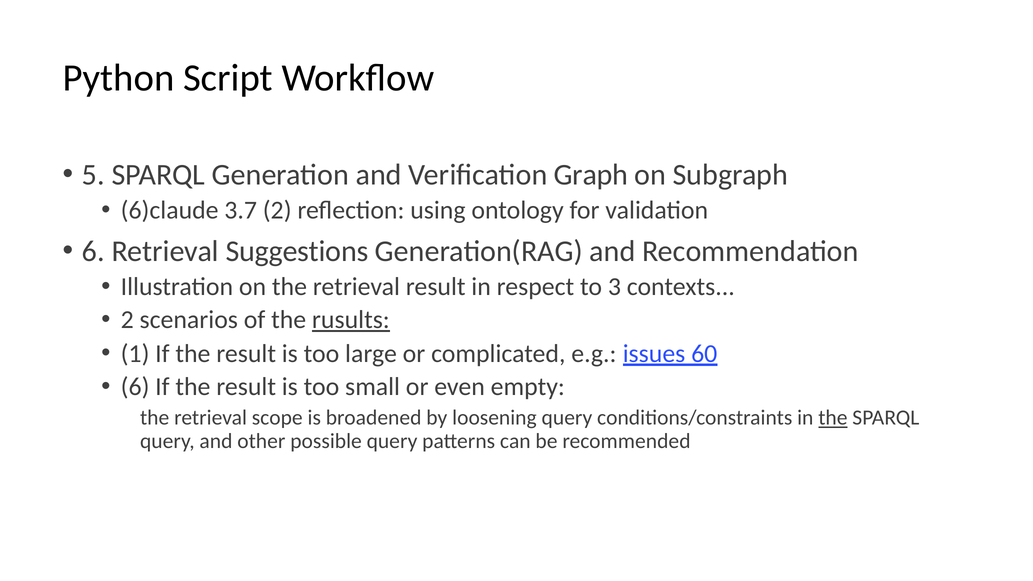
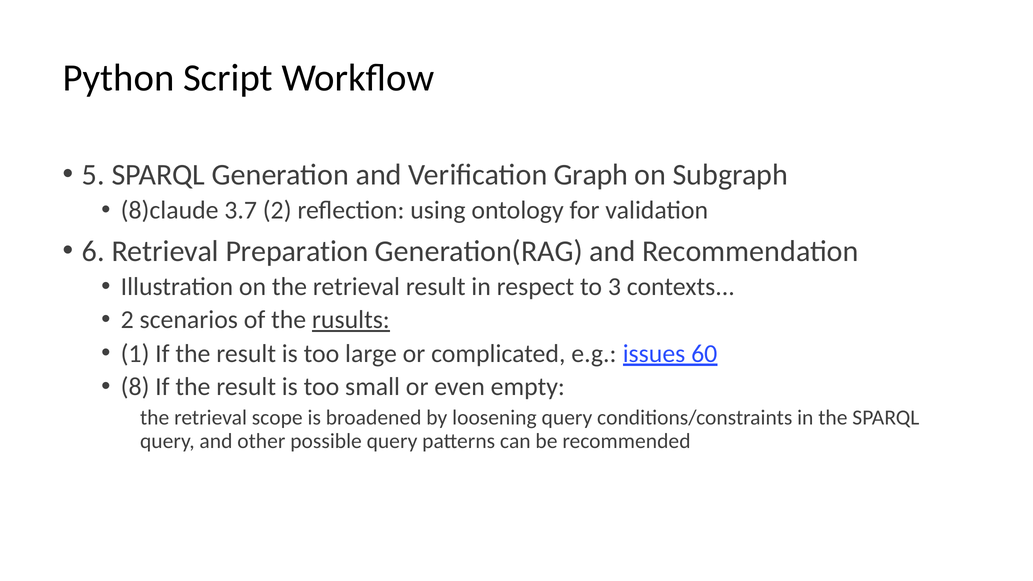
6)claude: 6)claude -> 8)claude
Suggestions: Suggestions -> Preparation
6 at (135, 387): 6 -> 8
the at (833, 418) underline: present -> none
